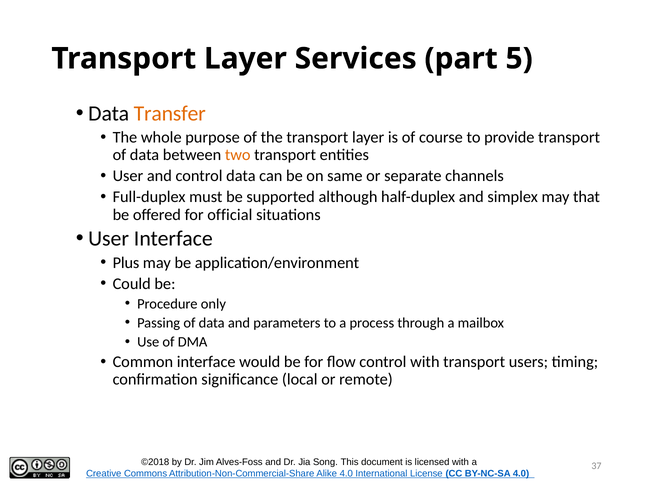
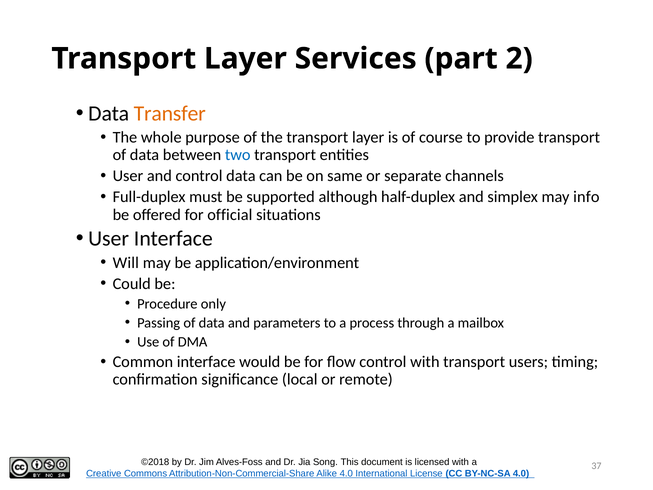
5: 5 -> 2
two colour: orange -> blue
that: that -> info
Plus: Plus -> Will
